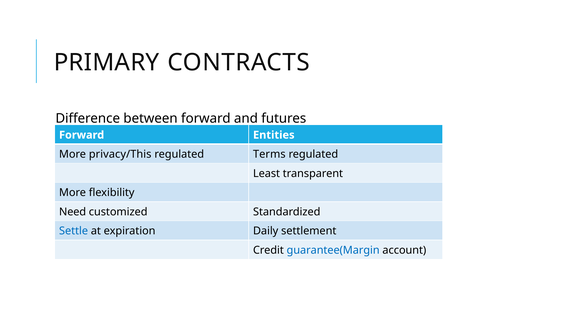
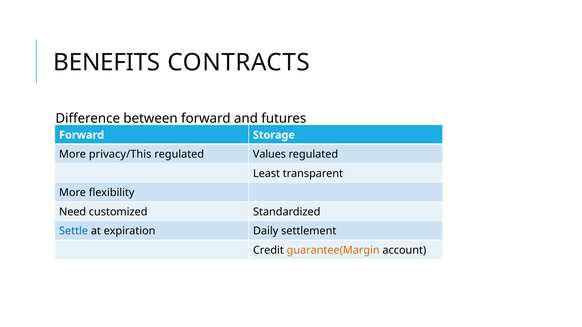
PRIMARY: PRIMARY -> BENEFITS
Entities: Entities -> Storage
Terms: Terms -> Values
guarantee(Margin colour: blue -> orange
